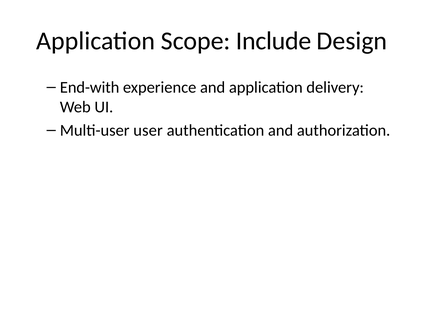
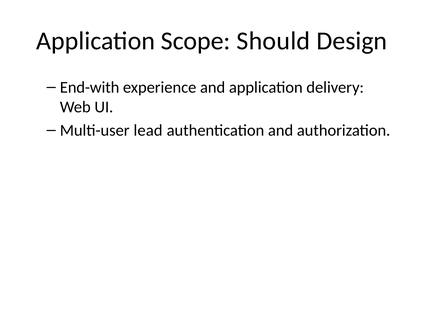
Include: Include -> Should
user: user -> lead
